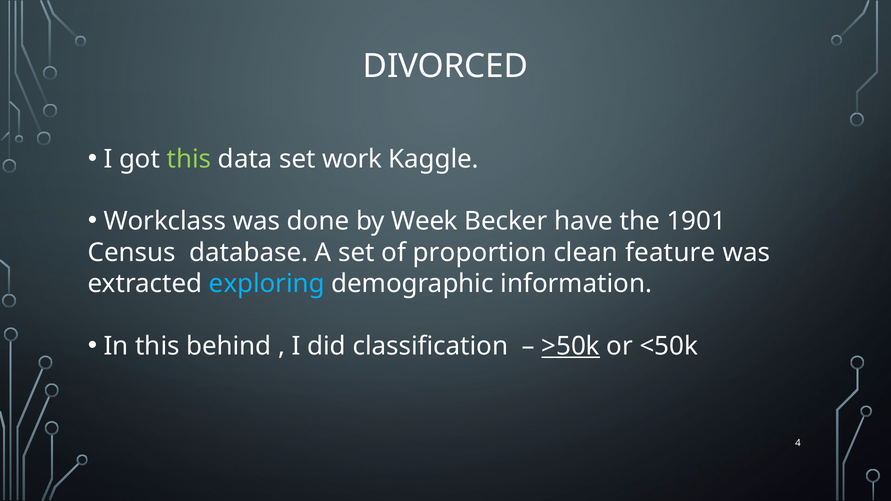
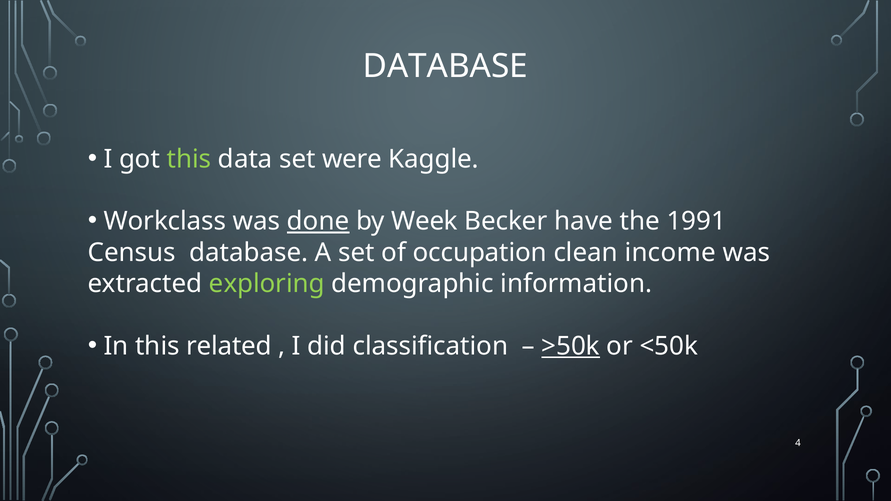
DIVORCED at (445, 66): DIVORCED -> DATABASE
work: work -> were
done underline: none -> present
1901: 1901 -> 1991
proportion: proportion -> occupation
feature: feature -> income
exploring colour: light blue -> light green
behind: behind -> related
